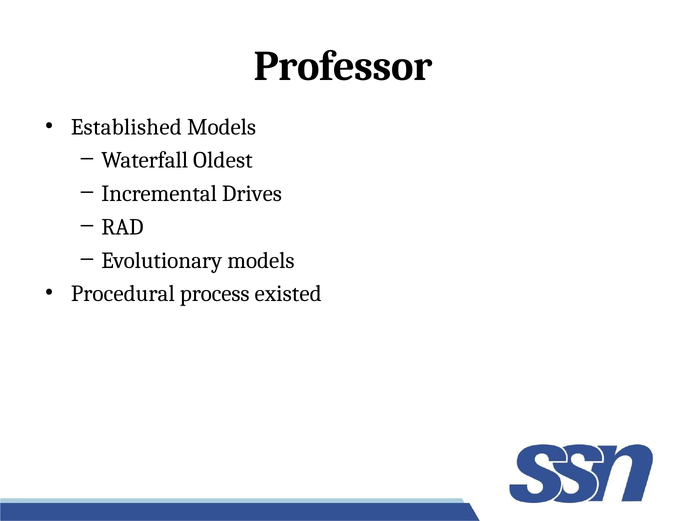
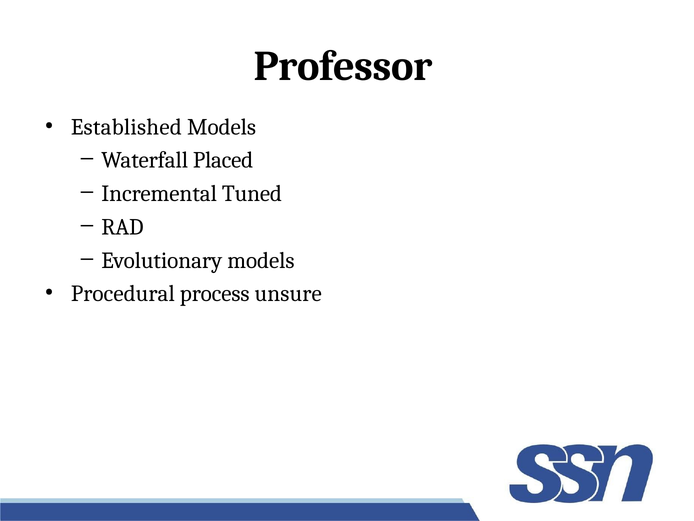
Oldest: Oldest -> Placed
Drives: Drives -> Tuned
existed: existed -> unsure
